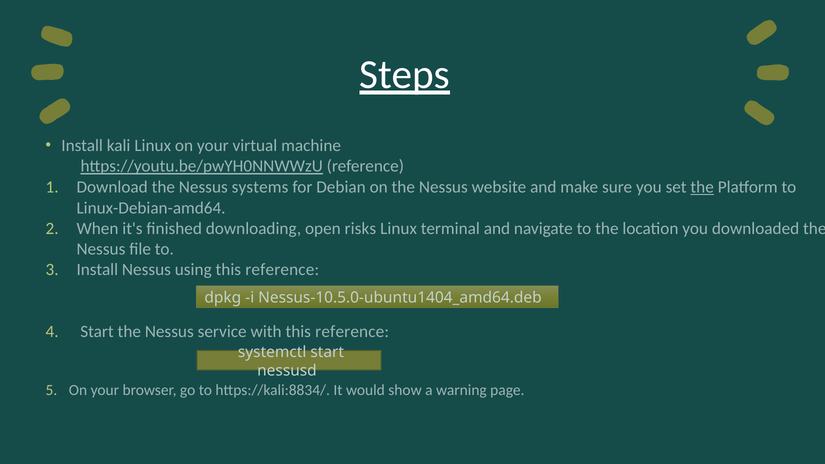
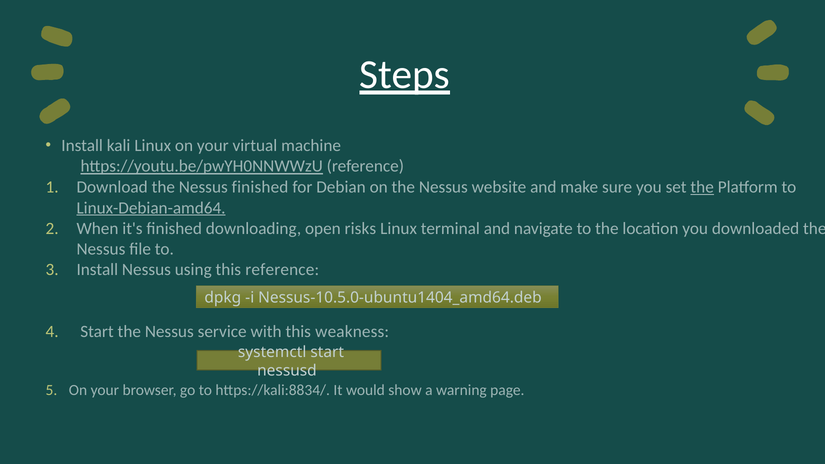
Nessus systems: systems -> finished
Linux-Debian-amd64 underline: none -> present
with this reference: reference -> weakness
